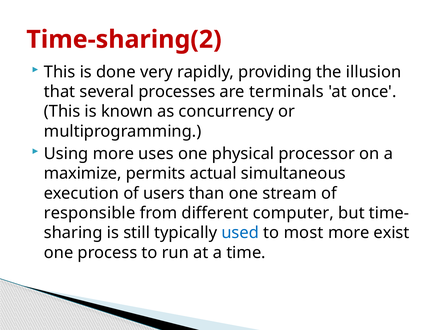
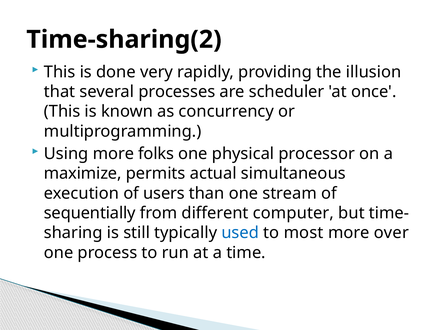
Time-sharing(2 colour: red -> black
terminals: terminals -> scheduler
uses: uses -> folks
responsible: responsible -> sequentially
exist: exist -> over
